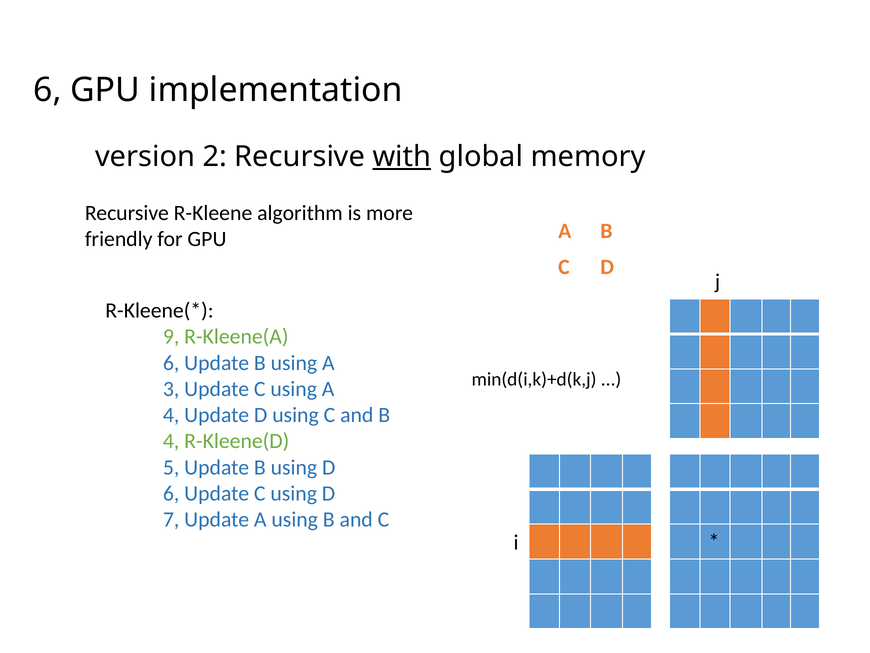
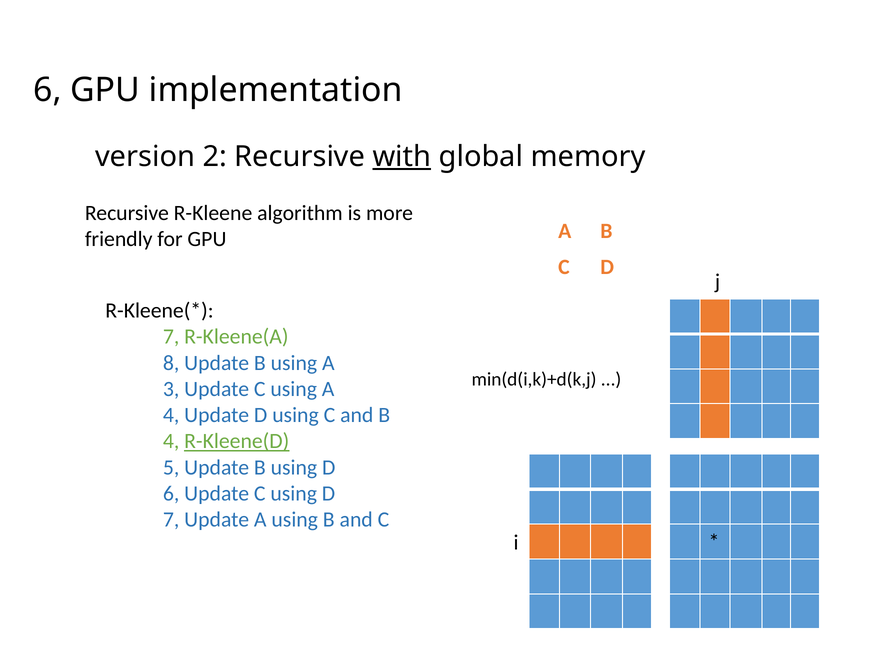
9 at (171, 337): 9 -> 7
6 at (171, 363): 6 -> 8
R-Kleene(D underline: none -> present
